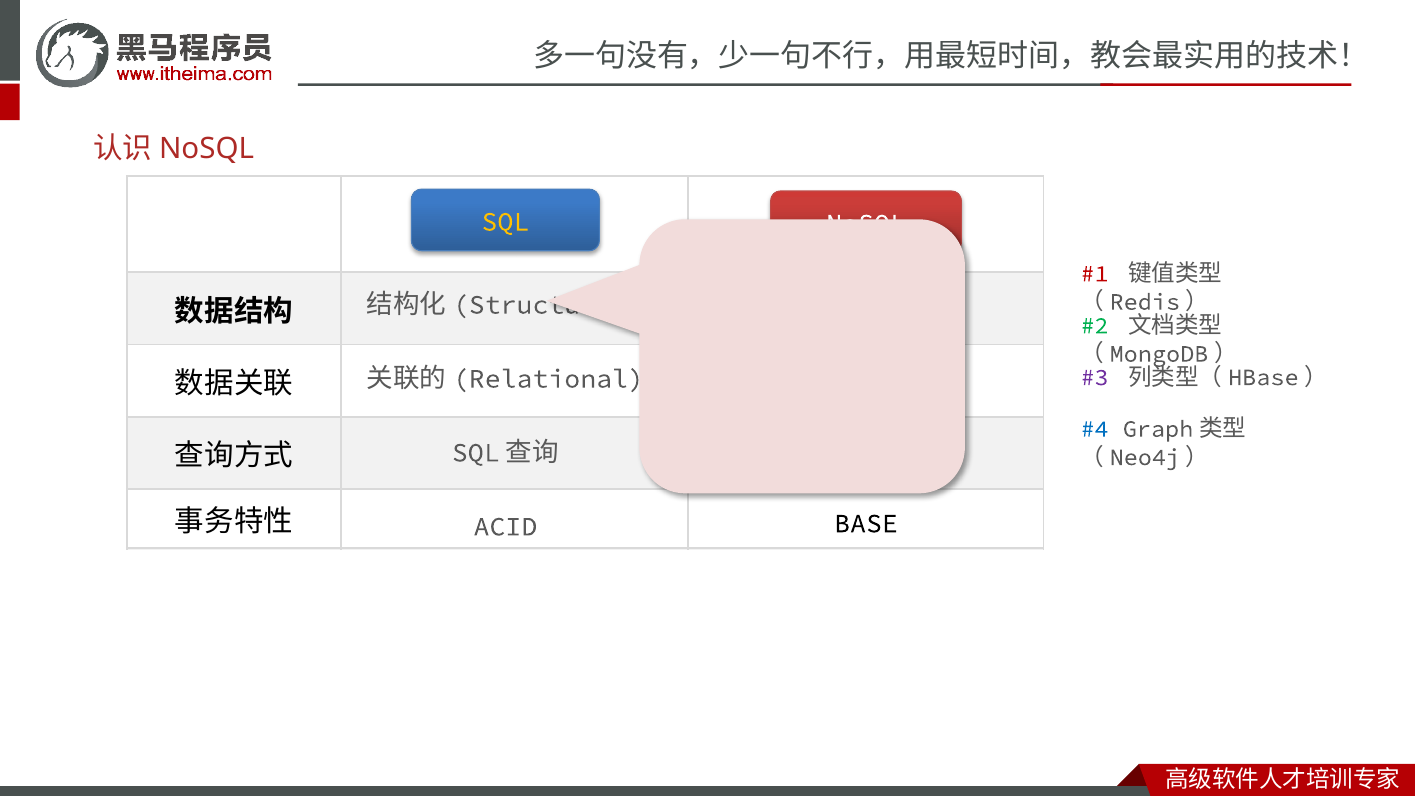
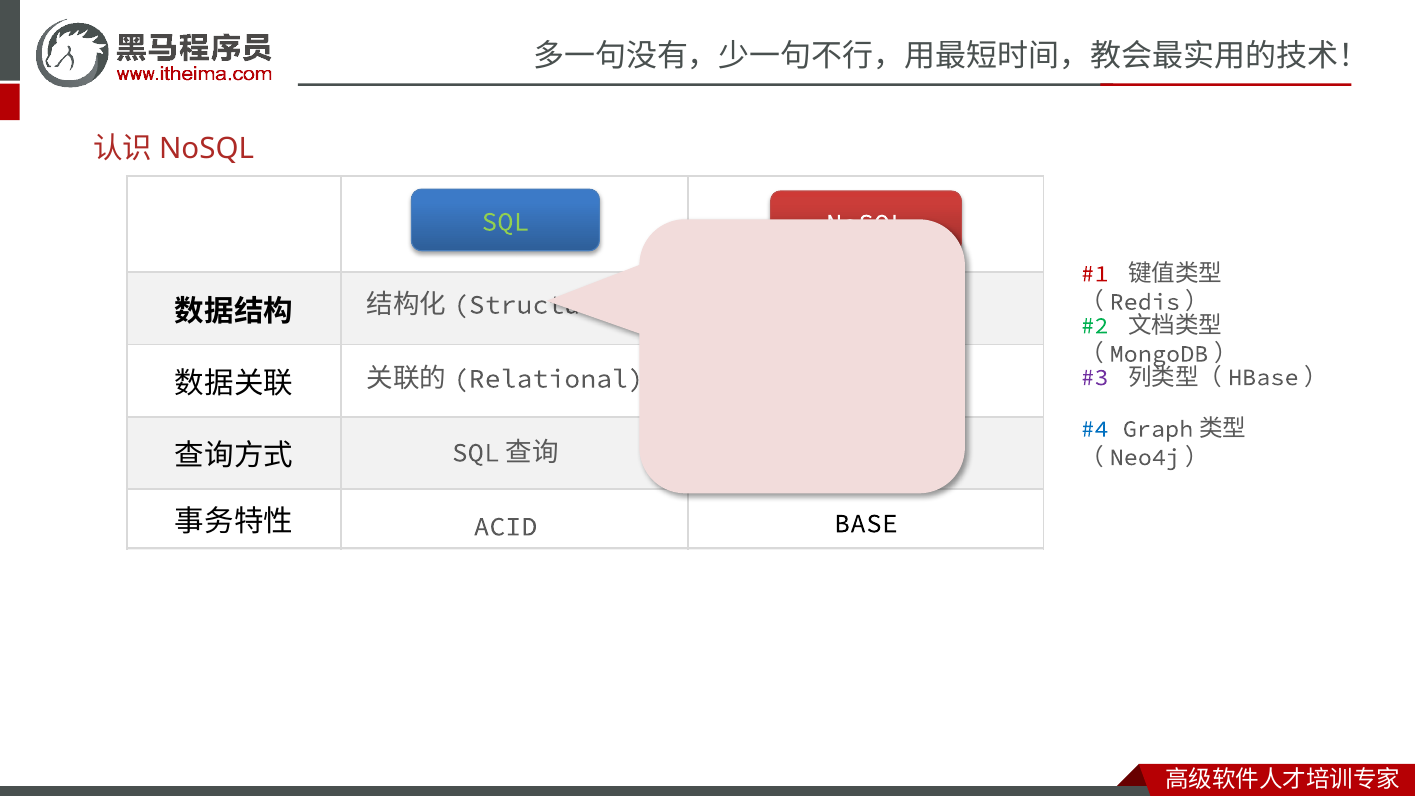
SQL at (505, 222) colour: yellow -> light green
